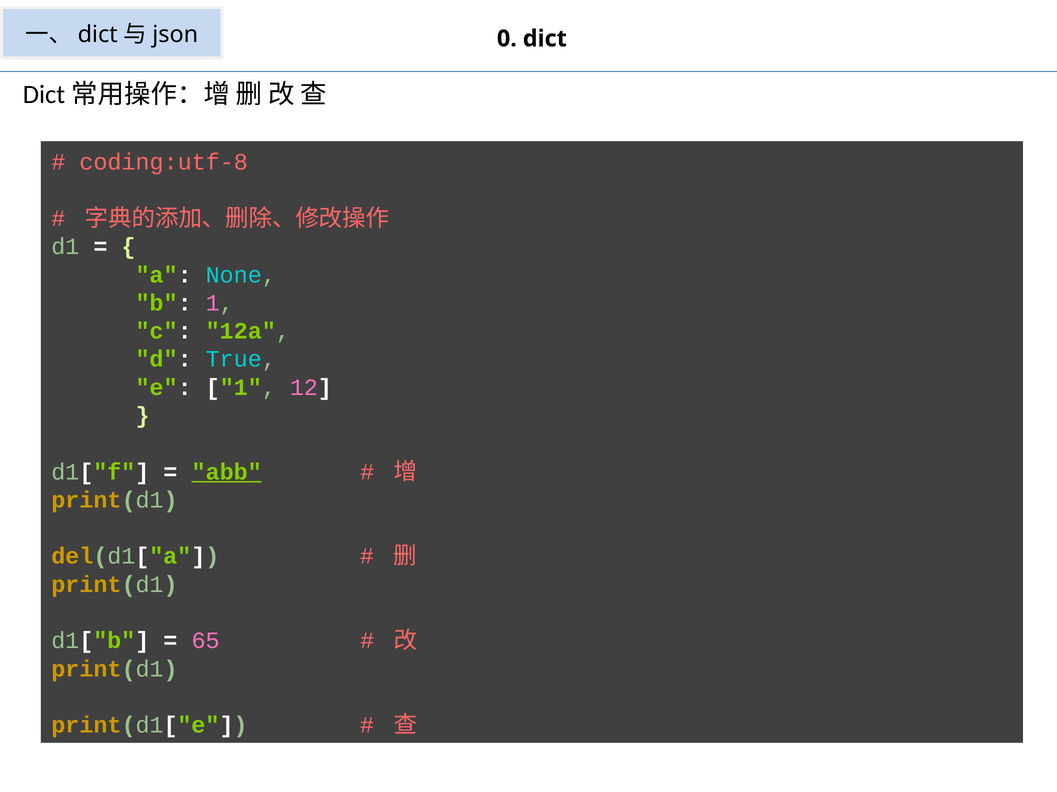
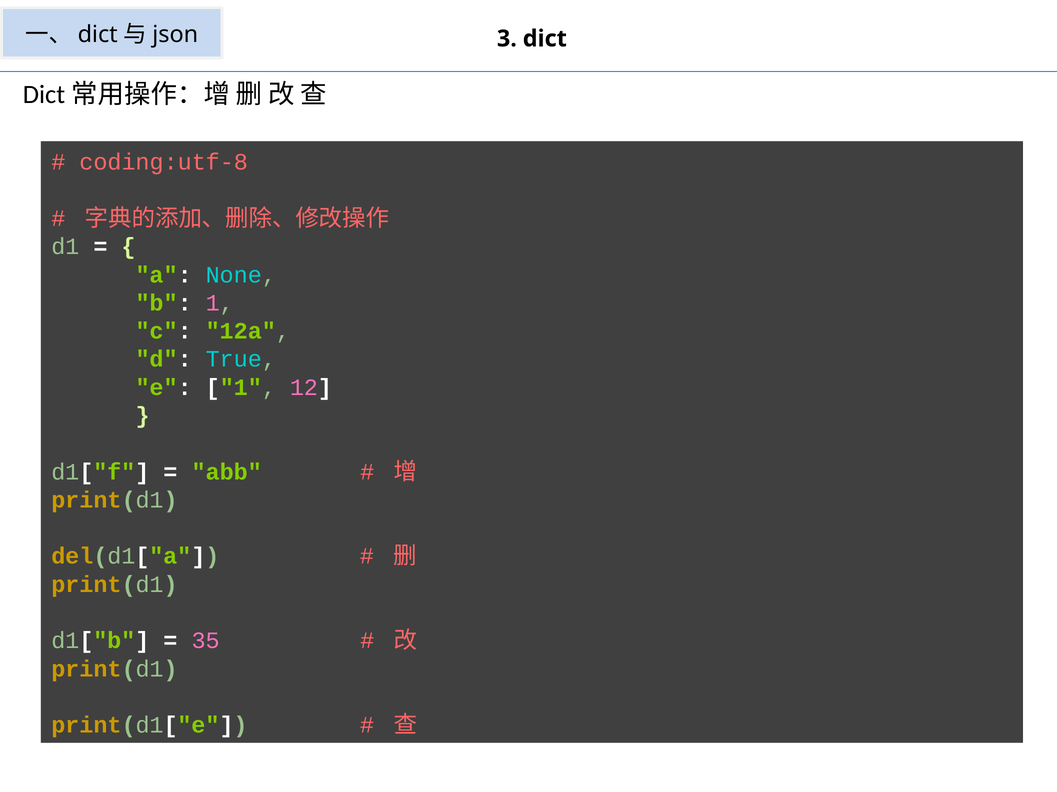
0: 0 -> 3
abb underline: present -> none
65: 65 -> 35
